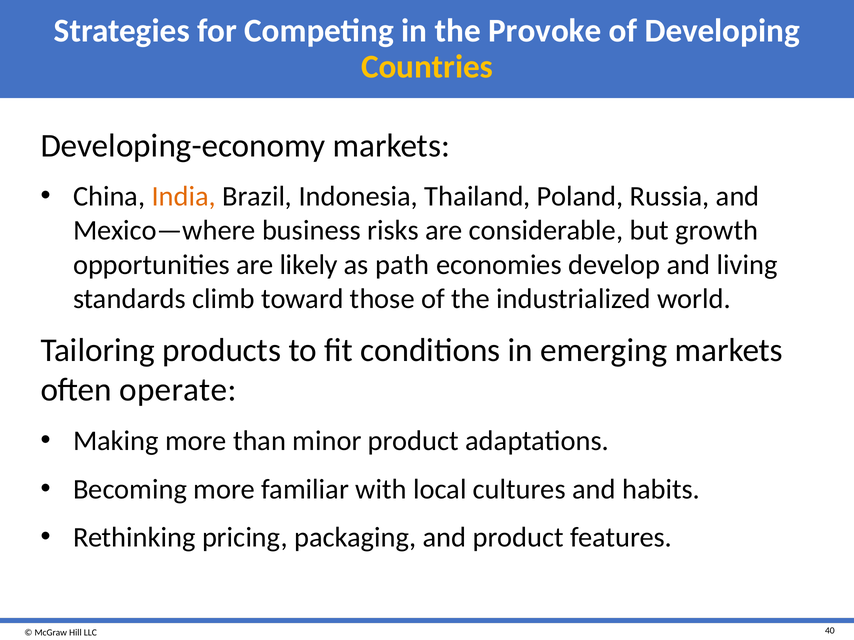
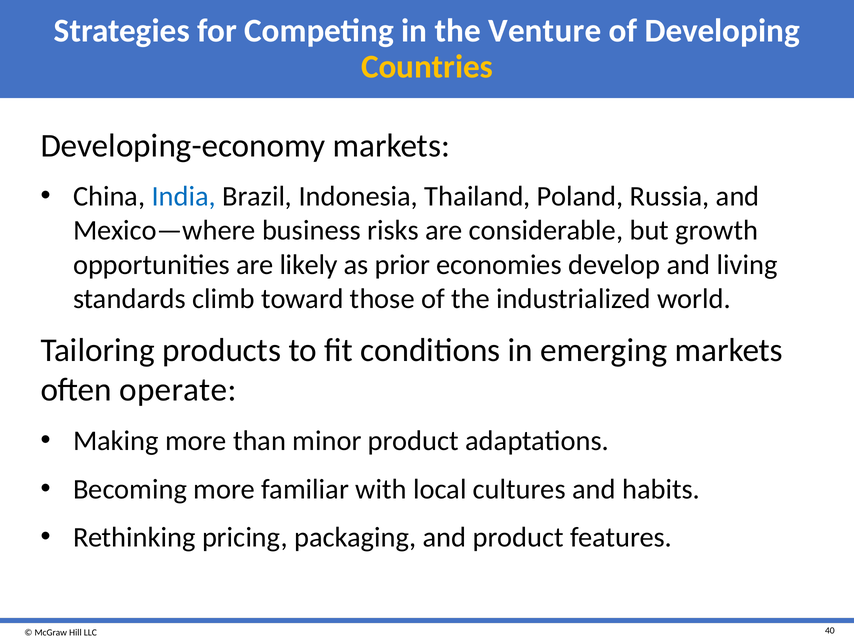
Provoke: Provoke -> Venture
India colour: orange -> blue
path: path -> prior
